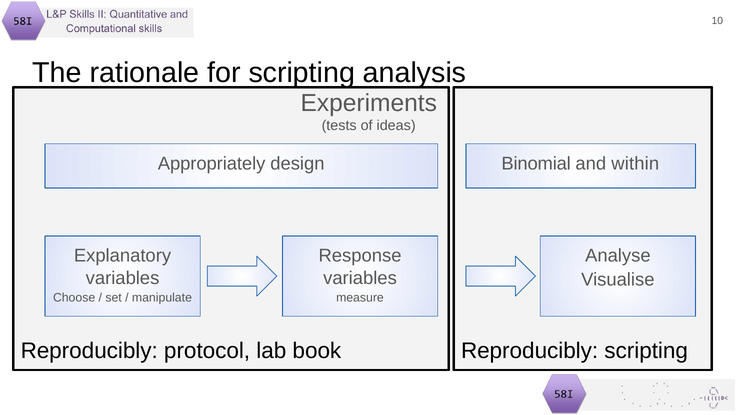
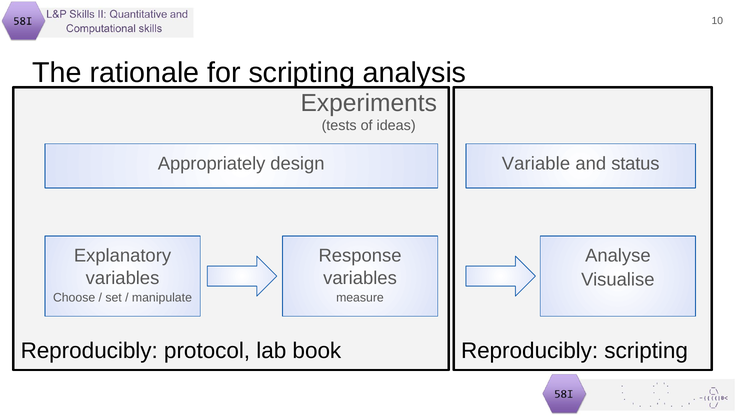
Binomial: Binomial -> Variable
within: within -> status
